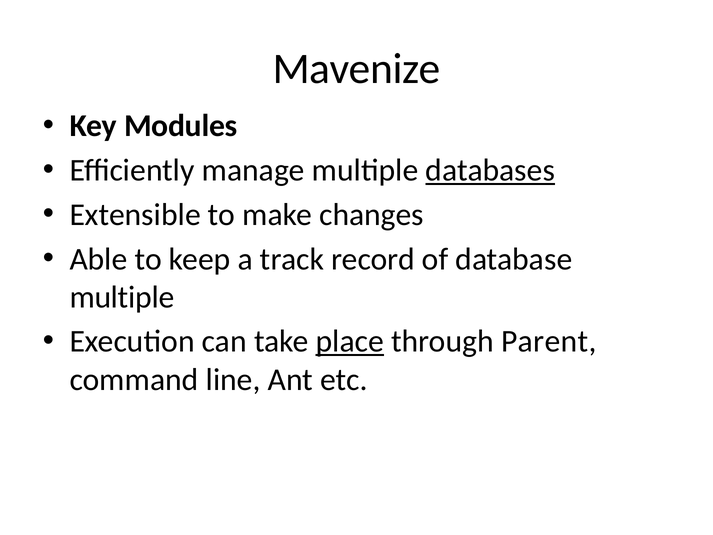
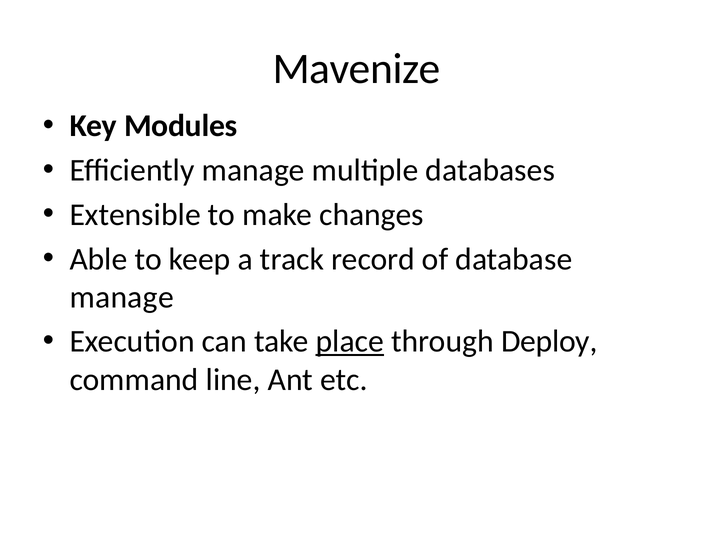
databases underline: present -> none
multiple at (122, 297): multiple -> manage
Parent: Parent -> Deploy
